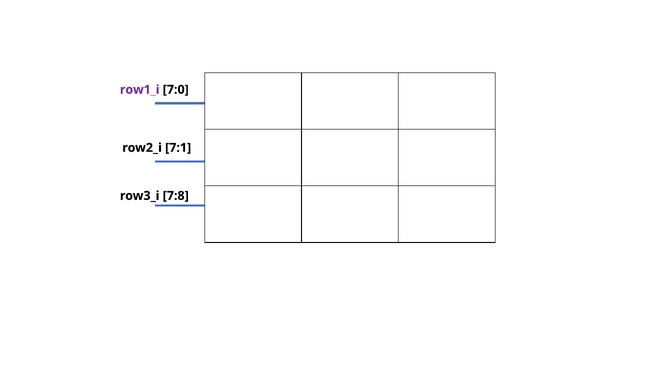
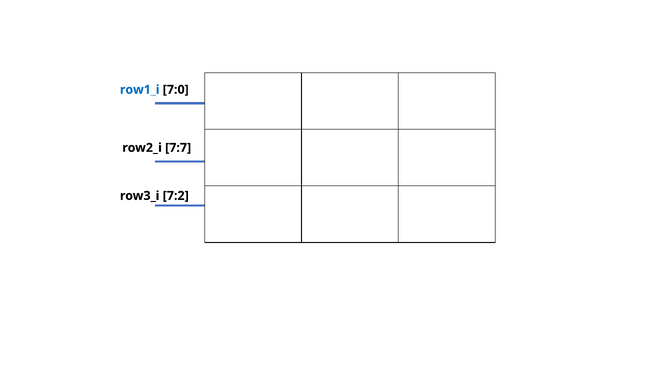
row1_i colour: purple -> blue
7:1: 7:1 -> 7:7
7:8: 7:8 -> 7:2
